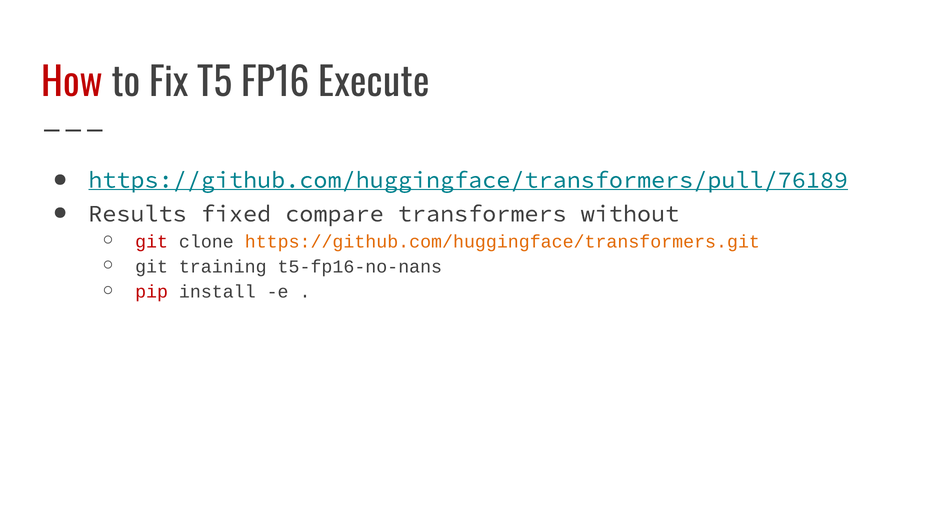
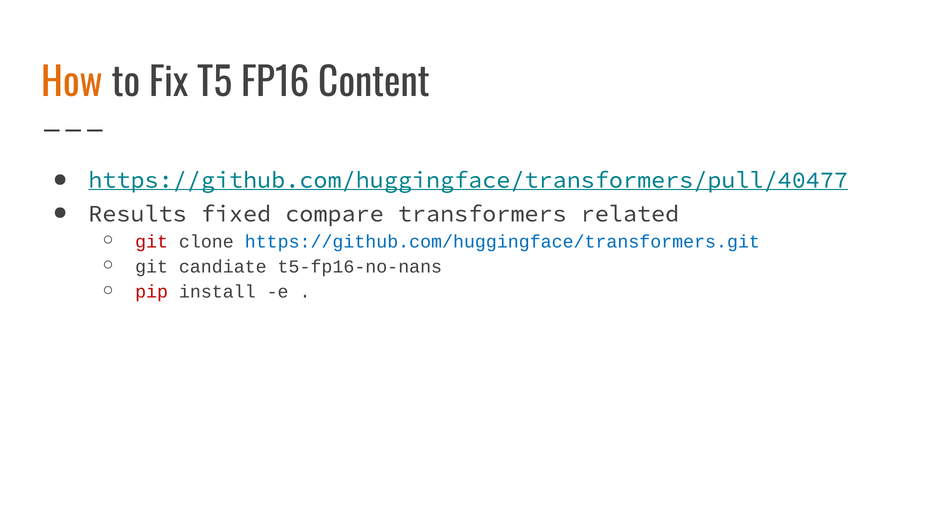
How colour: red -> orange
Execute: Execute -> Content
https://github.com/huggingface/transformers/pull/76189: https://github.com/huggingface/transformers/pull/76189 -> https://github.com/huggingface/transformers/pull/40477
without: without -> related
https://github.com/huggingface/transformers.git colour: orange -> blue
training: training -> candiate
